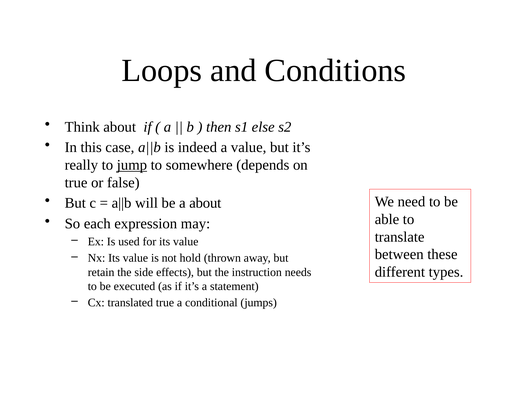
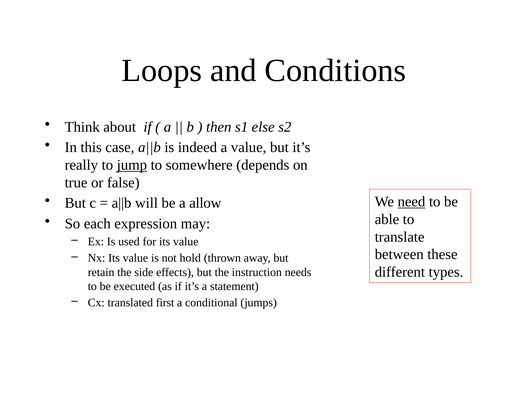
need underline: none -> present
a about: about -> allow
translated true: true -> first
